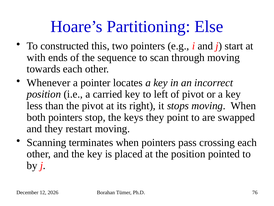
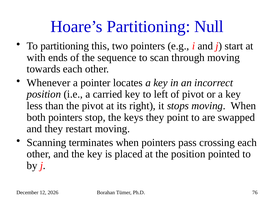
Else: Else -> Null
To constructed: constructed -> partitioning
